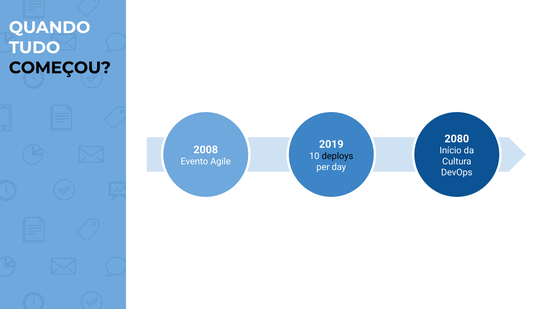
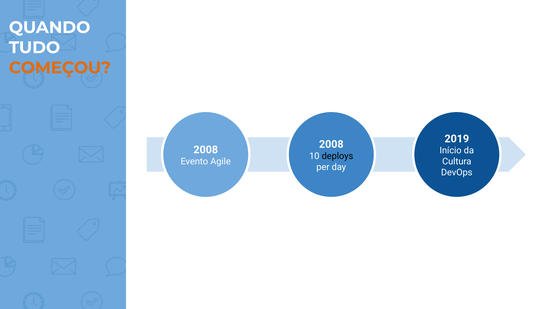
COMEÇOU colour: black -> orange
2080: 2080 -> 2019
2019 at (331, 144): 2019 -> 2008
